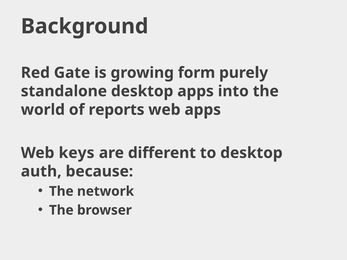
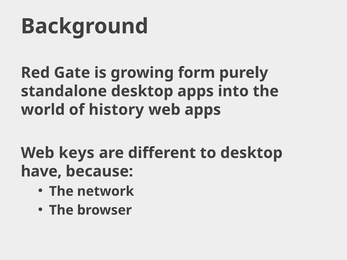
reports: reports -> history
auth: auth -> have
